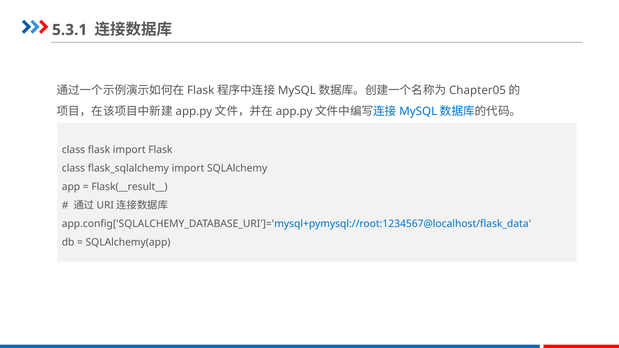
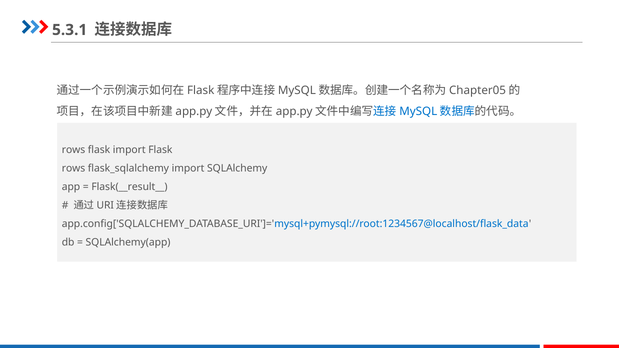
class at (73, 150): class -> rows
class at (73, 168): class -> rows
